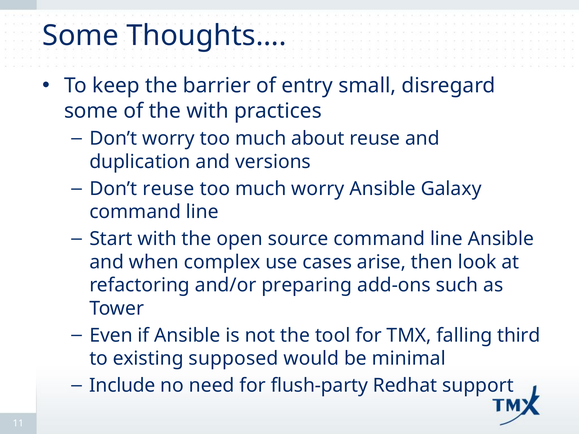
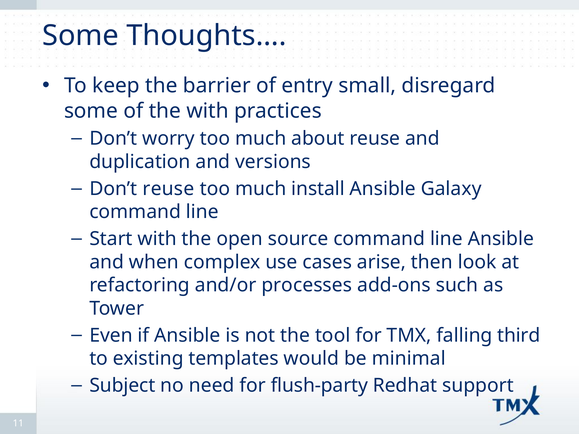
much worry: worry -> install
preparing: preparing -> processes
supposed: supposed -> templates
Include: Include -> Subject
